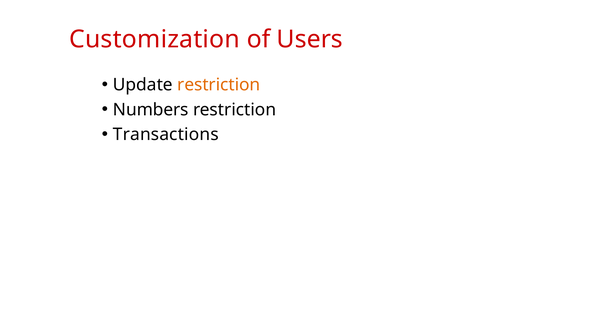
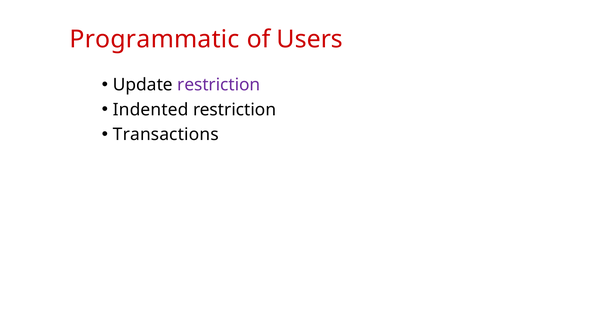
Customization: Customization -> Programmatic
restriction at (219, 85) colour: orange -> purple
Numbers: Numbers -> Indented
